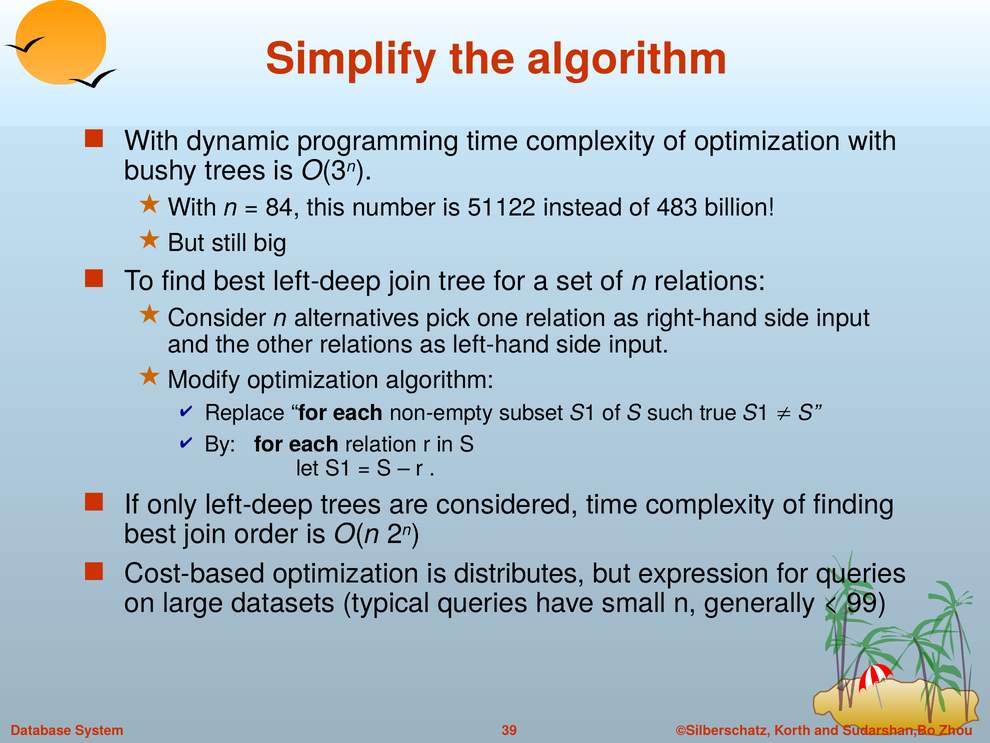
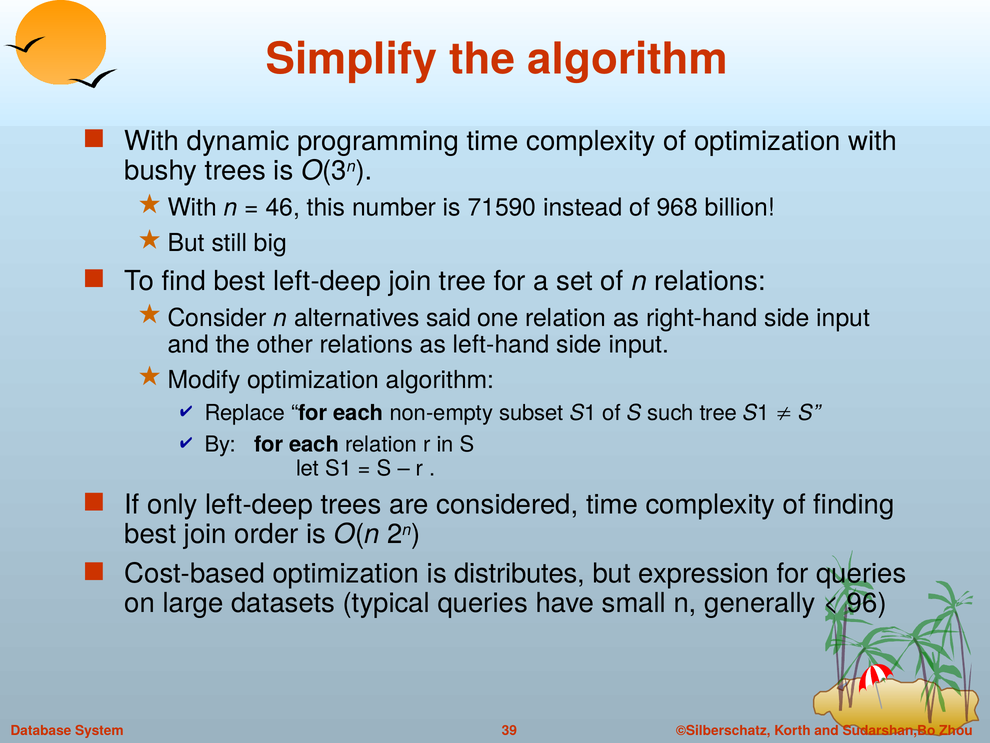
84: 84 -> 46
51122: 51122 -> 71590
483: 483 -> 968
pick: pick -> said
such true: true -> tree
99: 99 -> 96
